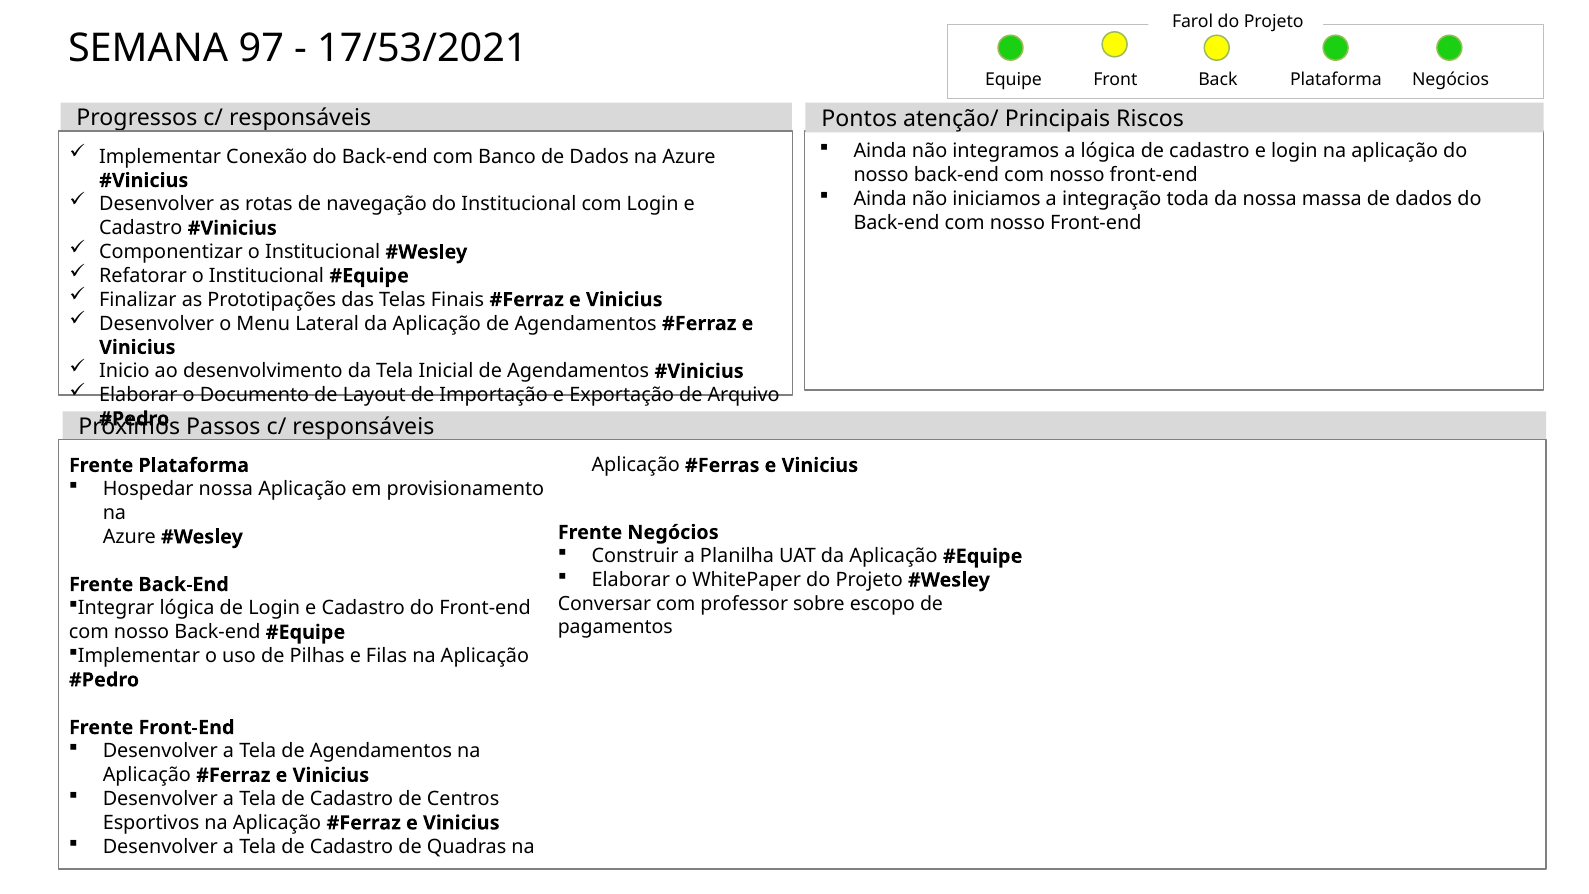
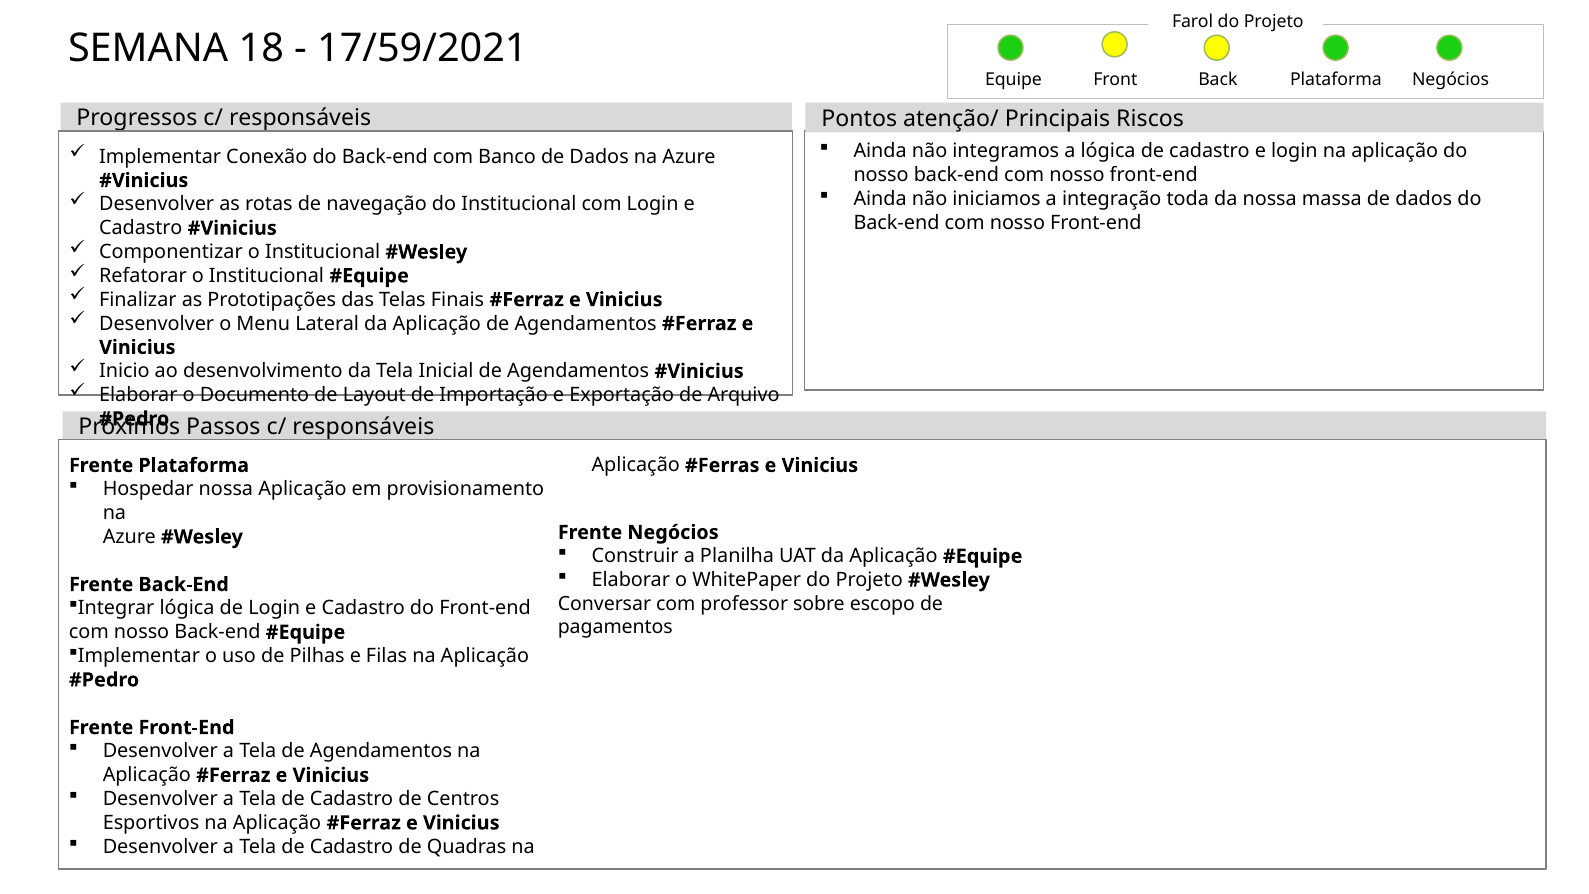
97: 97 -> 18
17/53/2021: 17/53/2021 -> 17/59/2021
